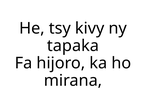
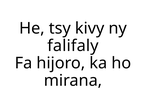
tapaka: tapaka -> falifaly
